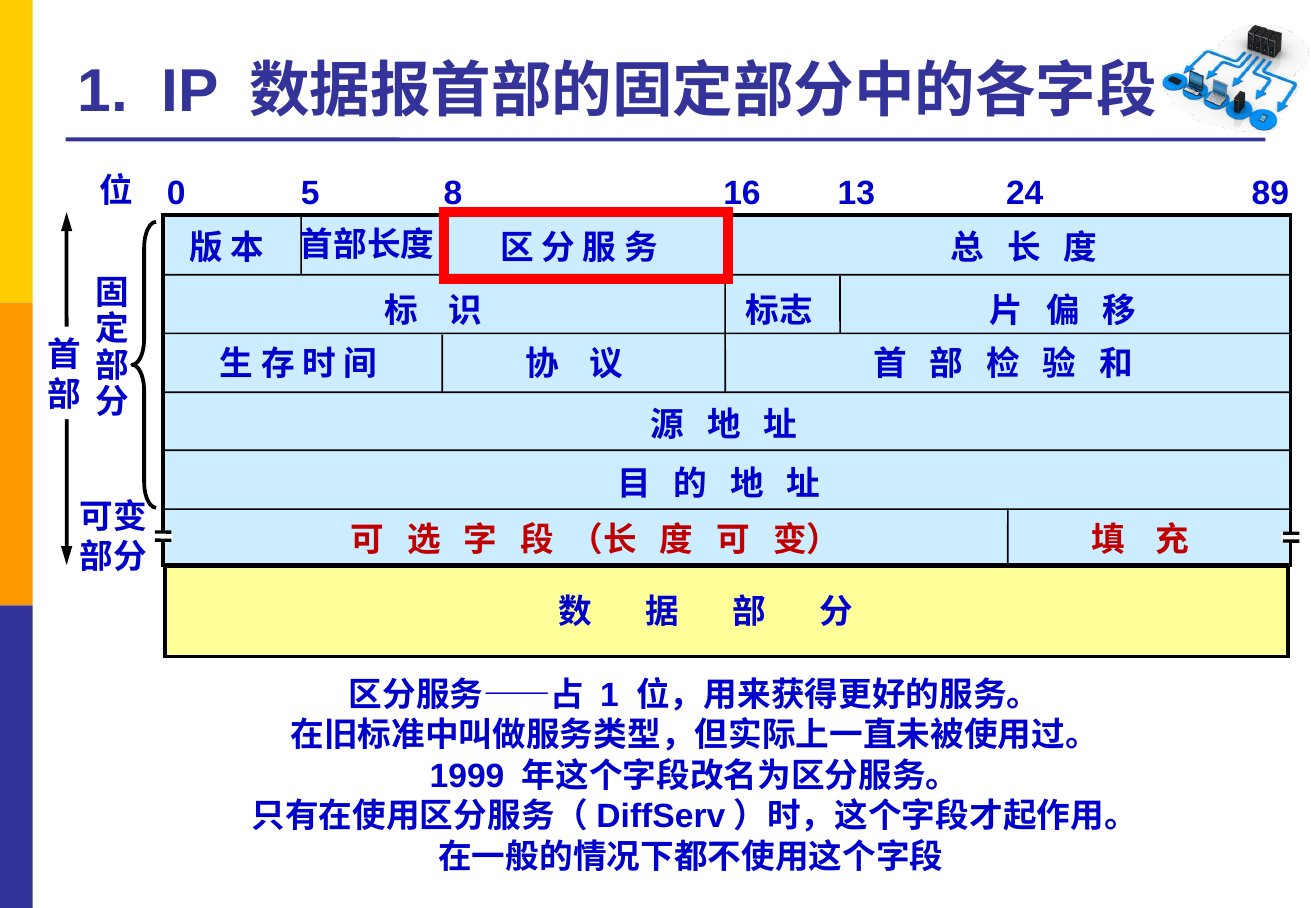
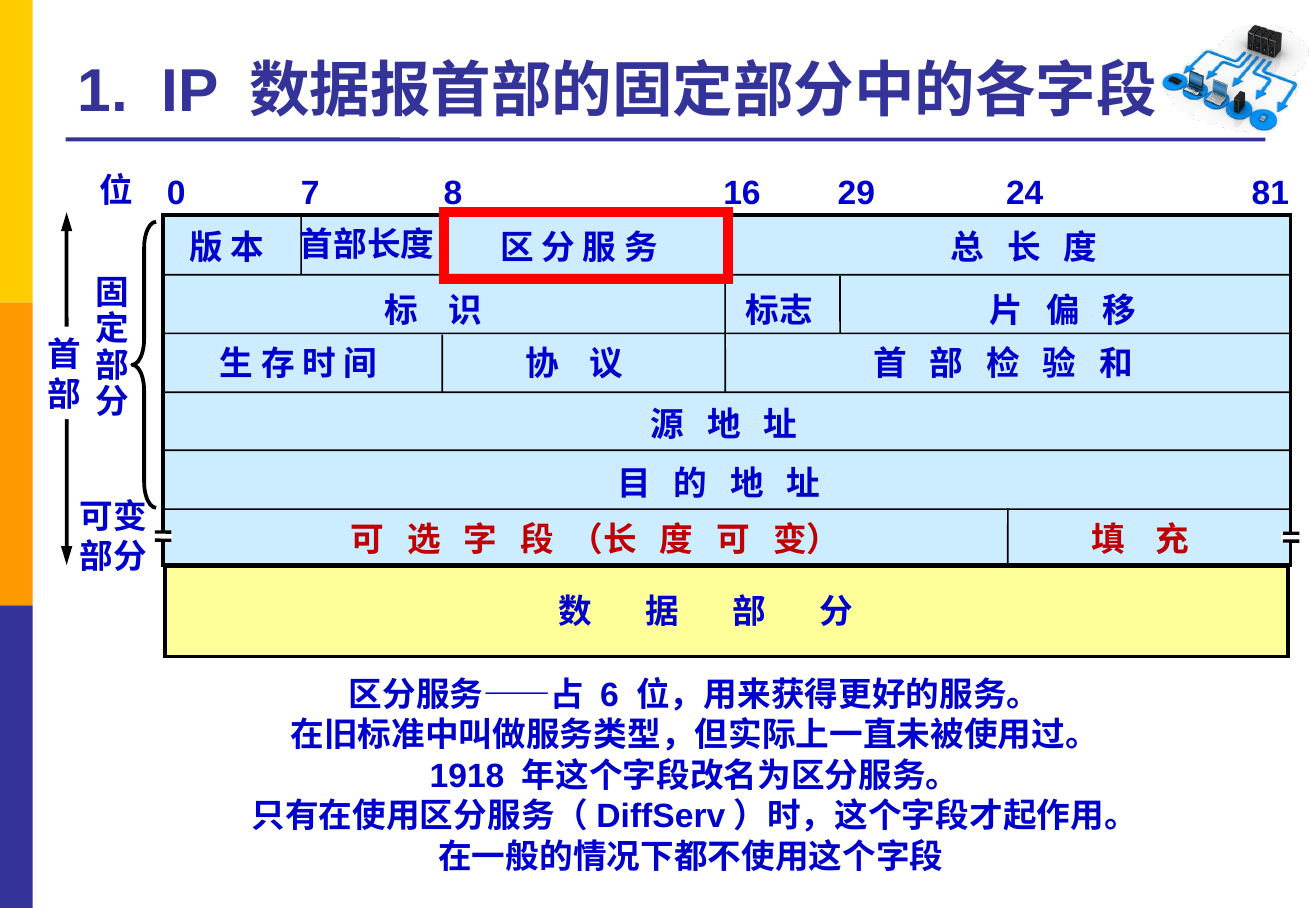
5: 5 -> 7
13: 13 -> 29
89: 89 -> 81
1 at (610, 695): 1 -> 6
1999: 1999 -> 1918
